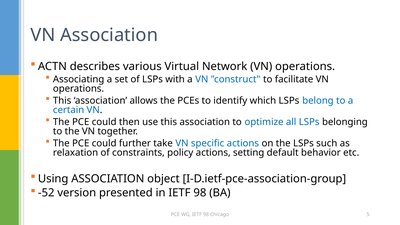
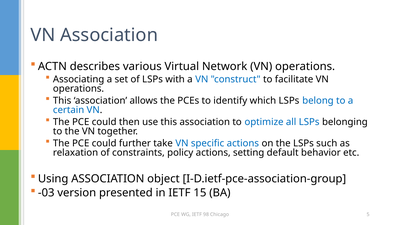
-52: -52 -> -03
in IETF 98: 98 -> 15
